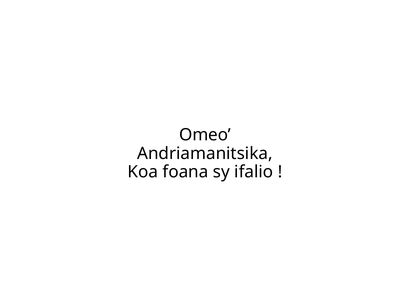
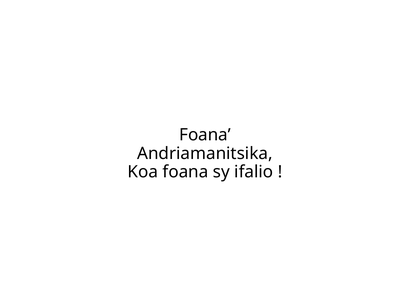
Omeo at (205, 135): Omeo -> Foana
